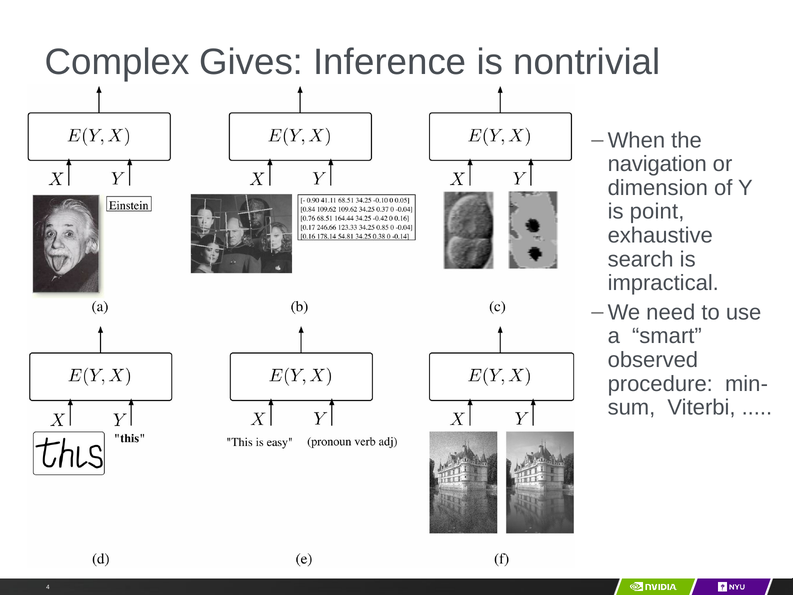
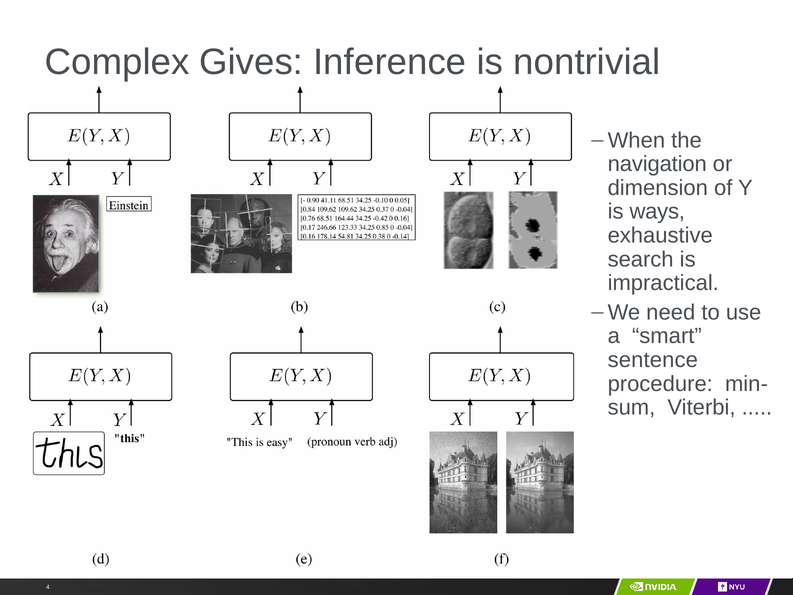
point: point -> ways
observed: observed -> sentence
